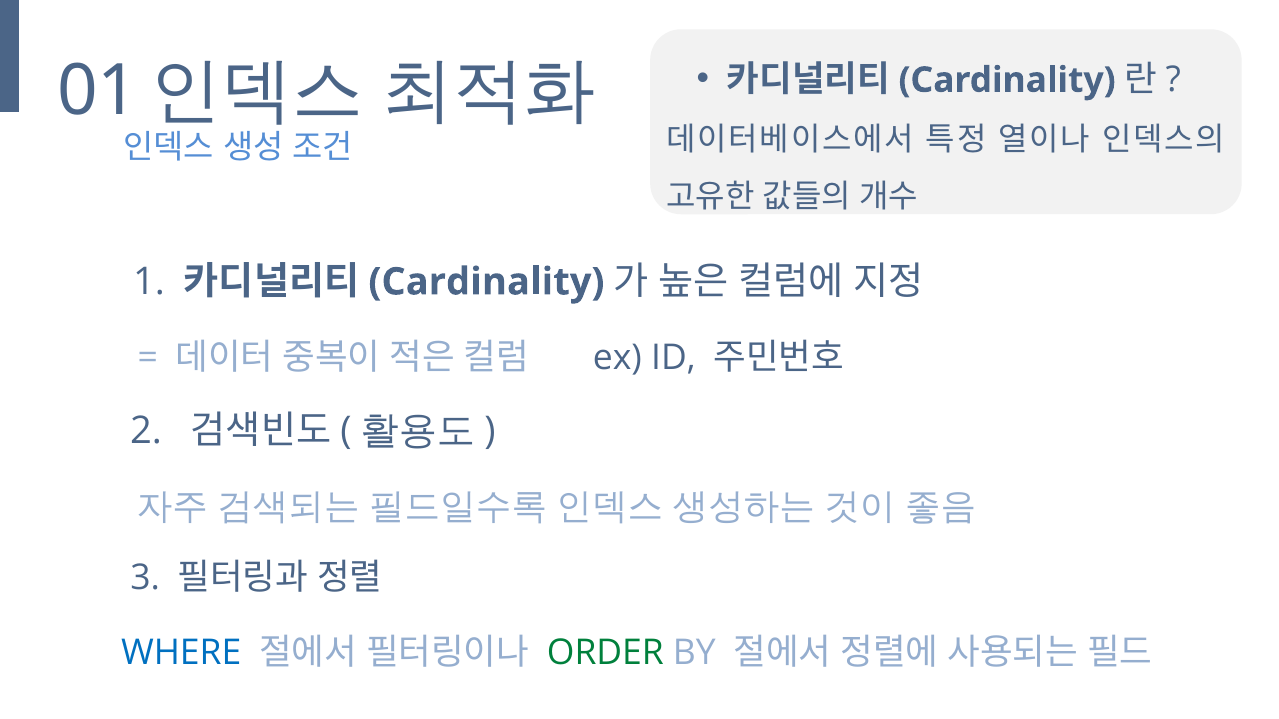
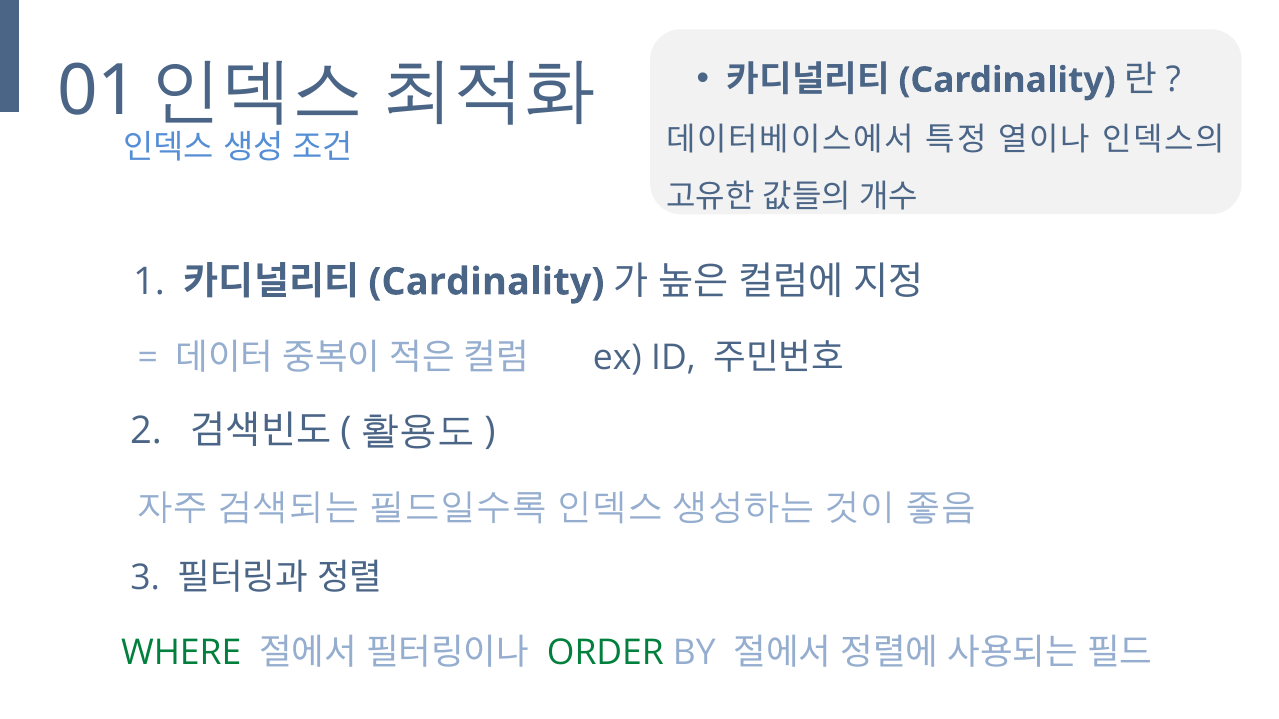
WHERE colour: blue -> green
